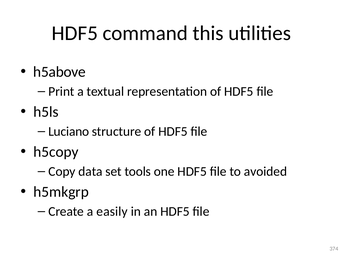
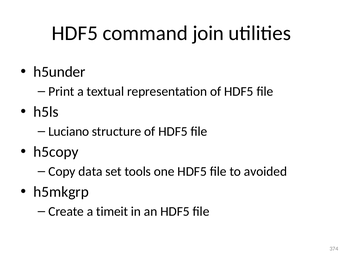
this: this -> join
h5above: h5above -> h5under
easily: easily -> timeit
